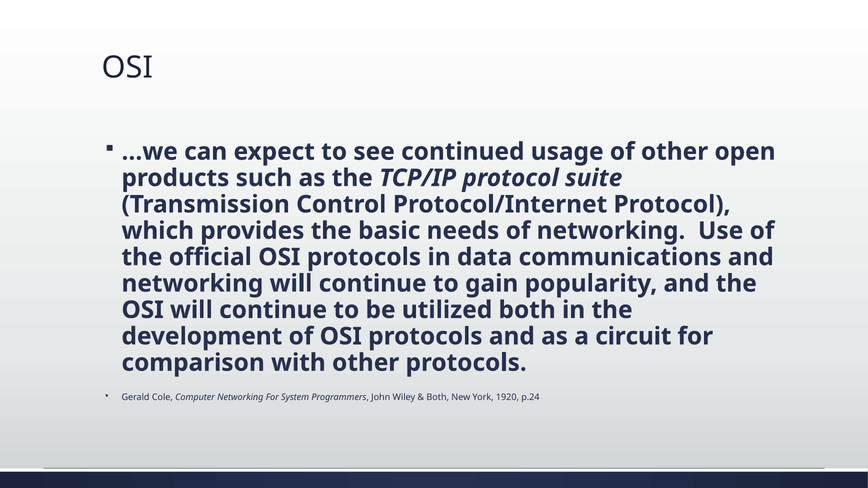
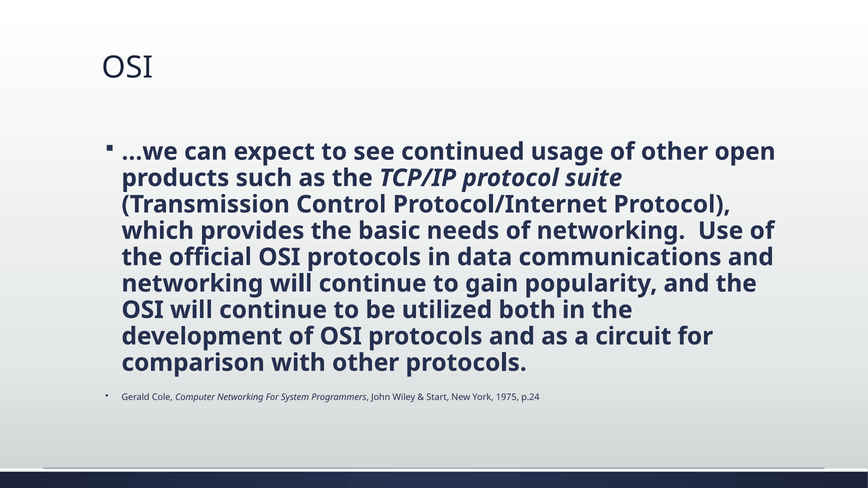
Both at (438, 397): Both -> Start
1920: 1920 -> 1975
